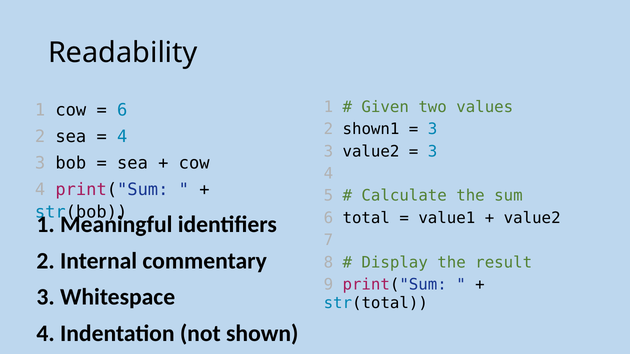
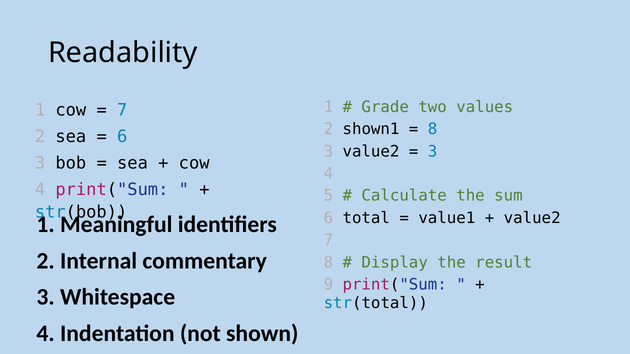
Given: Given -> Grade
6 at (122, 110): 6 -> 7
3 at (433, 129): 3 -> 8
4 at (122, 137): 4 -> 6
